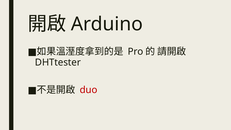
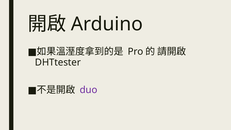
duo colour: red -> purple
